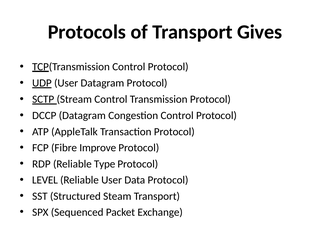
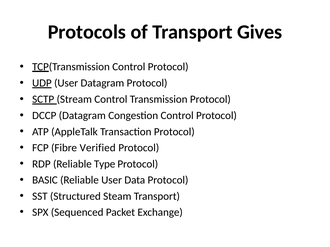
Improve: Improve -> Verified
LEVEL: LEVEL -> BASIC
